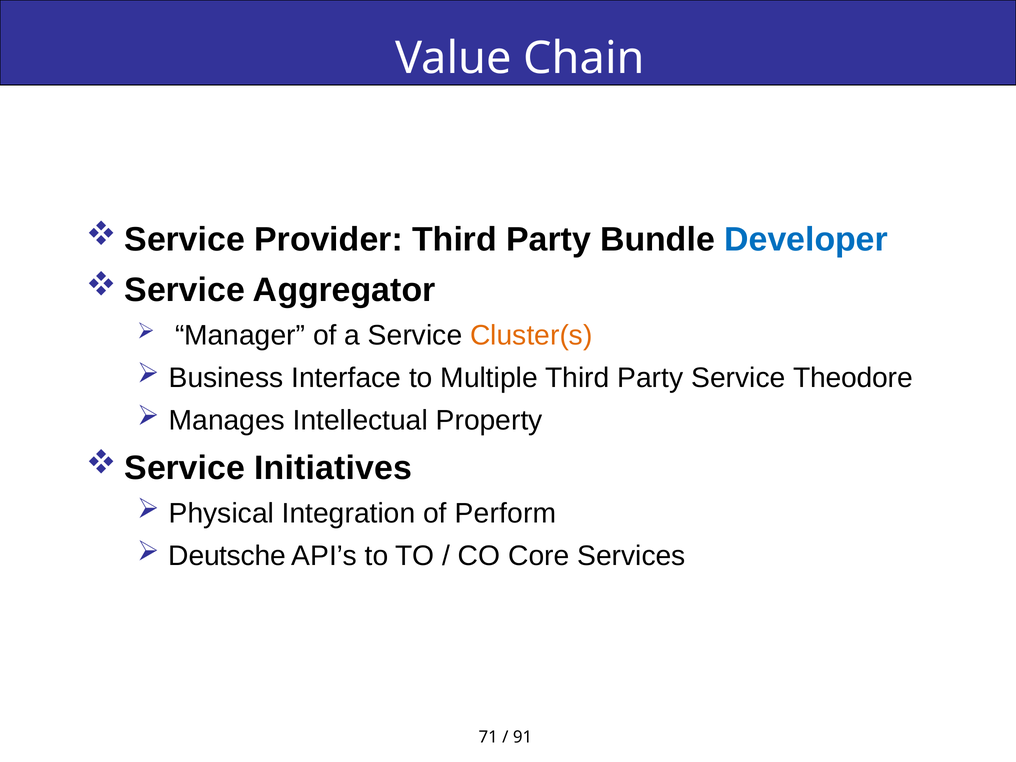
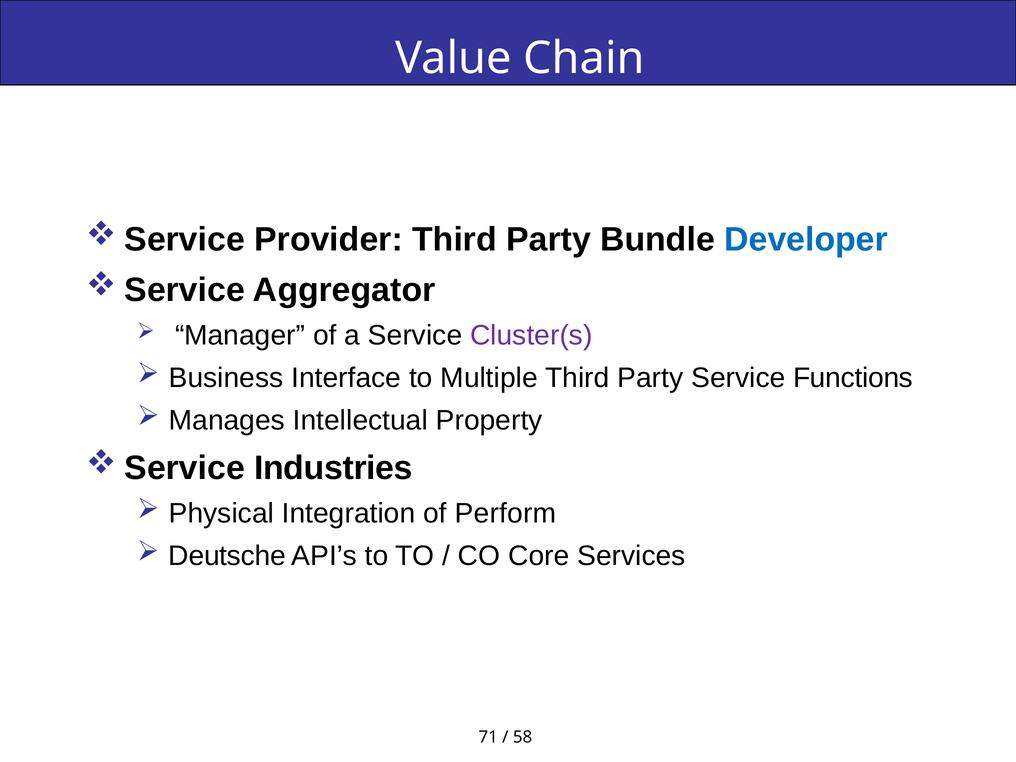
Cluster(s colour: orange -> purple
Theodore: Theodore -> Functions
Initiatives: Initiatives -> Industries
91: 91 -> 58
